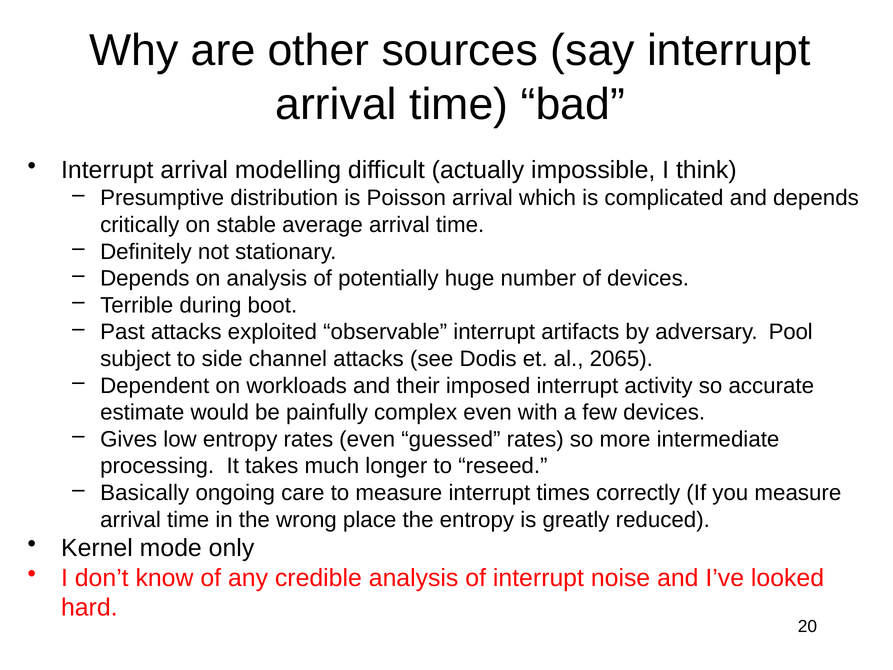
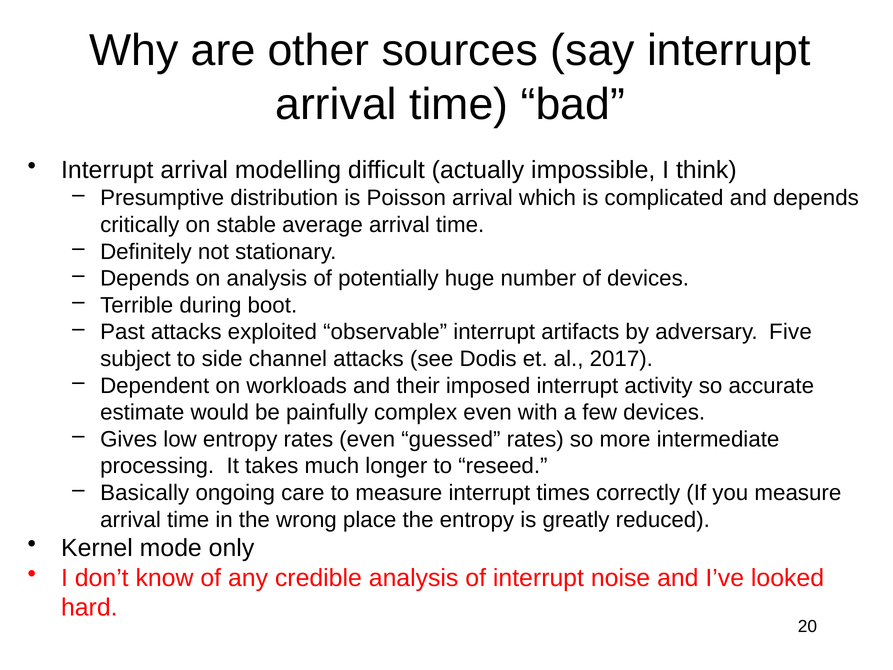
Pool: Pool -> Five
2065: 2065 -> 2017
